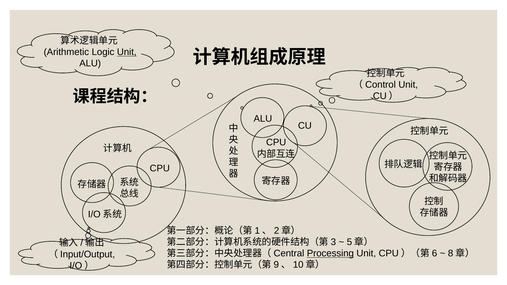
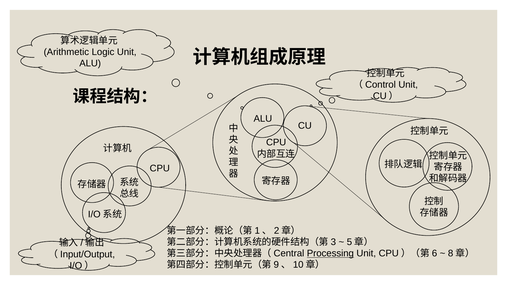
Unit at (127, 52) underline: present -> none
